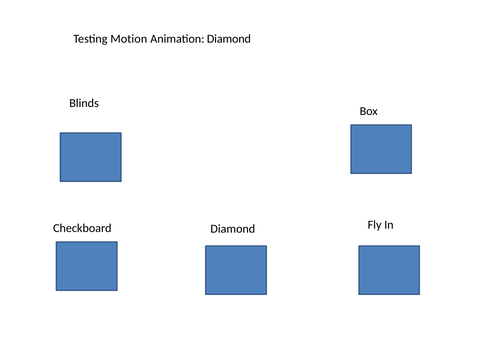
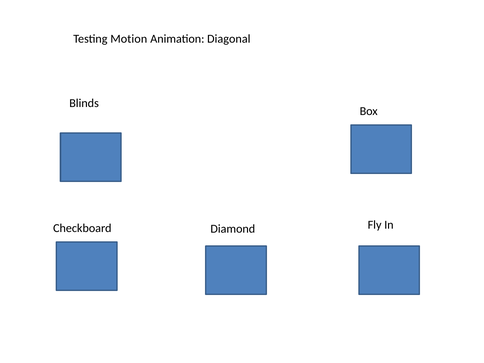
Animation Diamond: Diamond -> Diagonal
